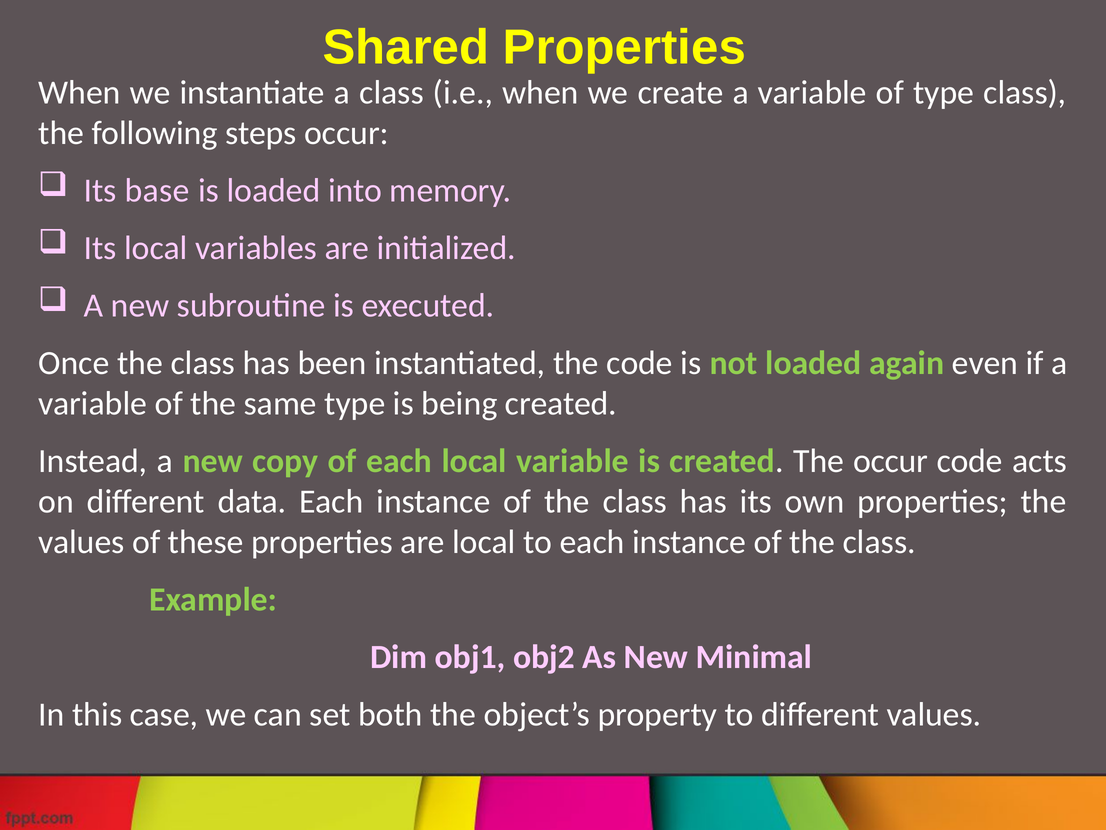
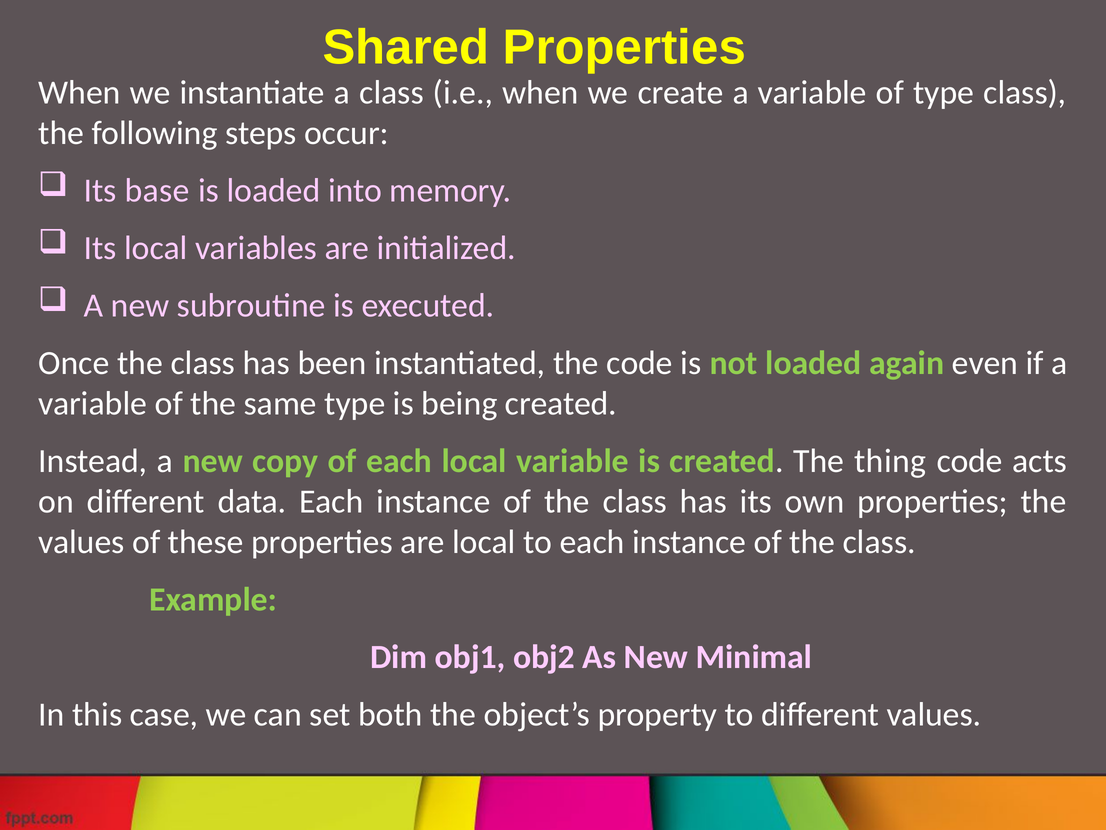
The occur: occur -> thing
